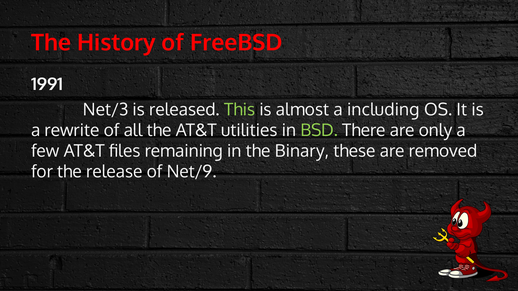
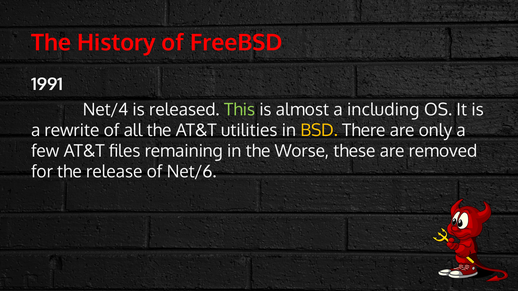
Net/3: Net/3 -> Net/4
BSD colour: light green -> yellow
Binary: Binary -> Worse
Net/9: Net/9 -> Net/6
